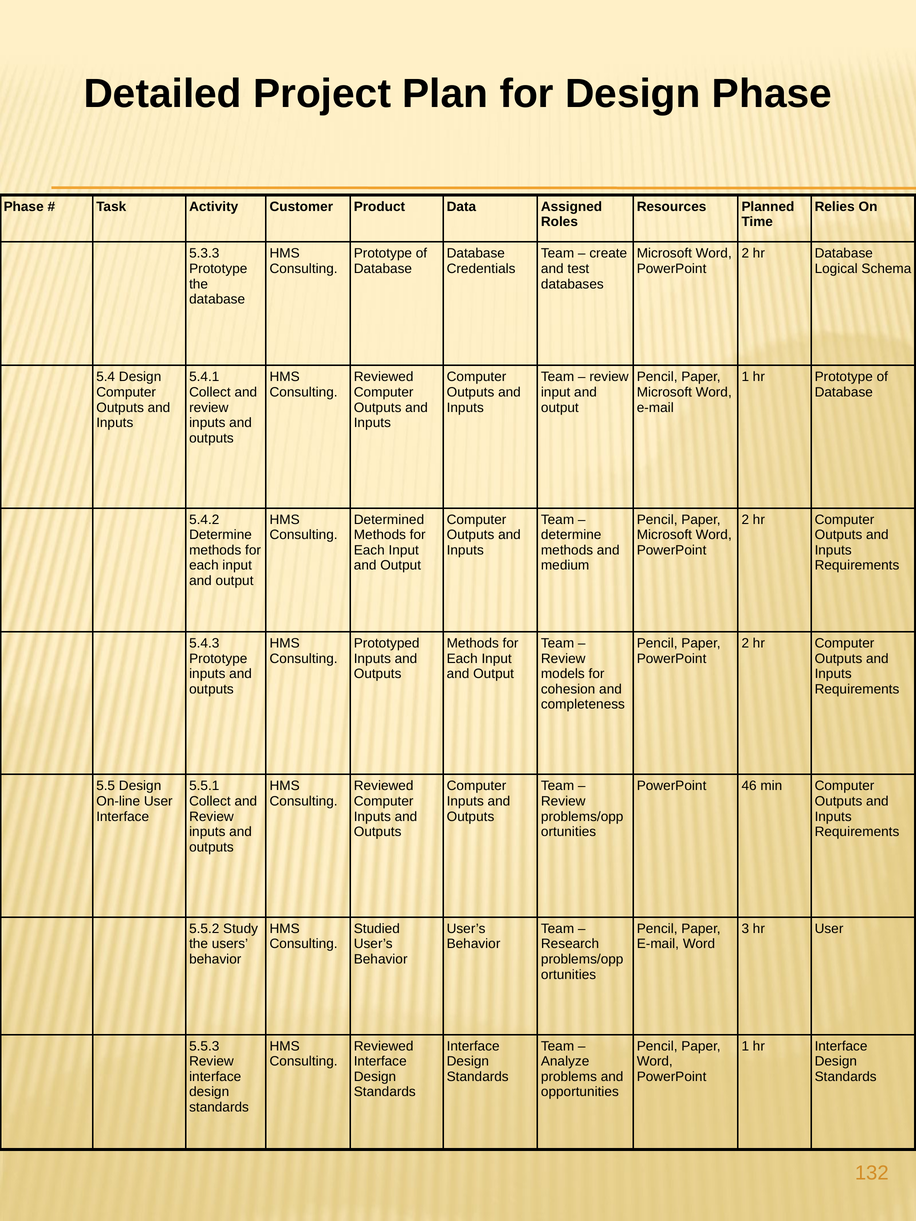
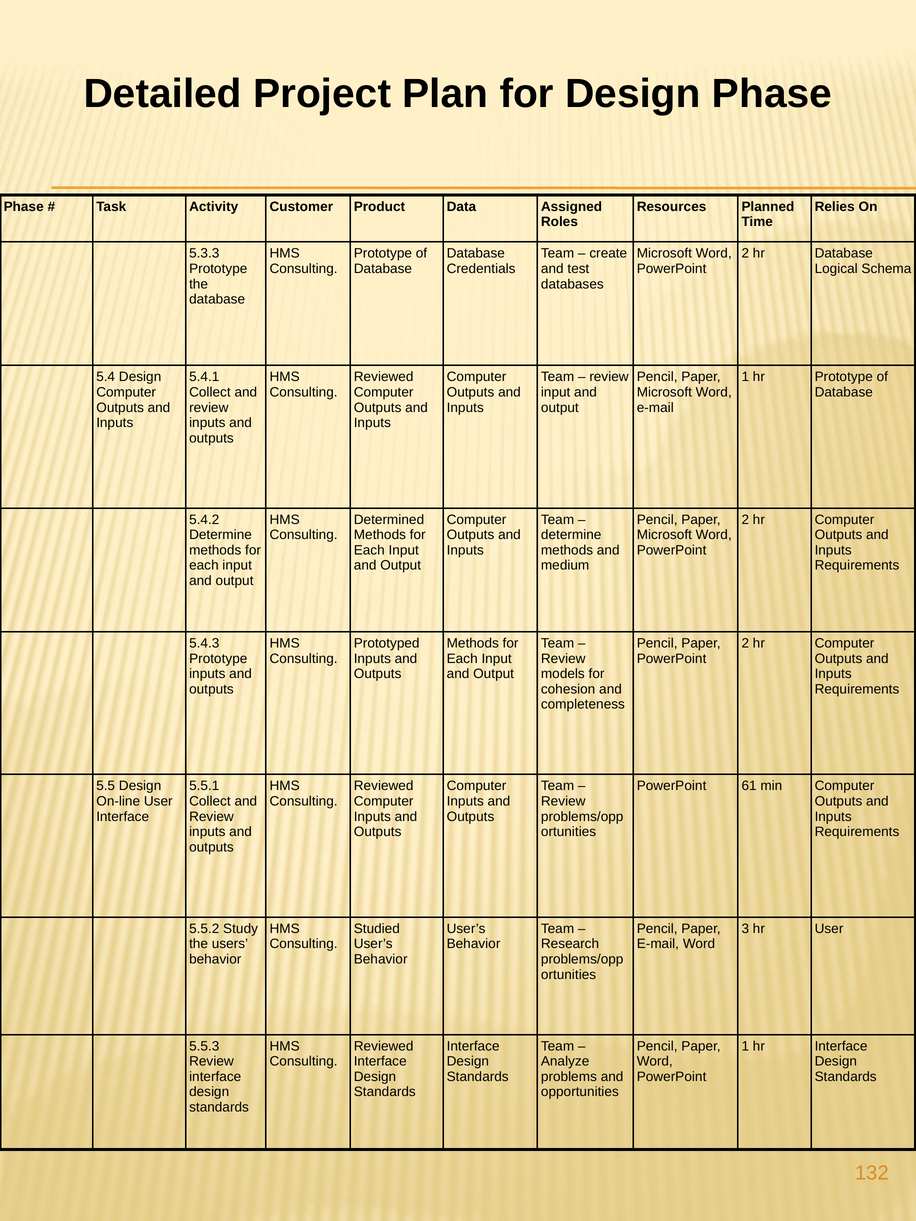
46: 46 -> 61
